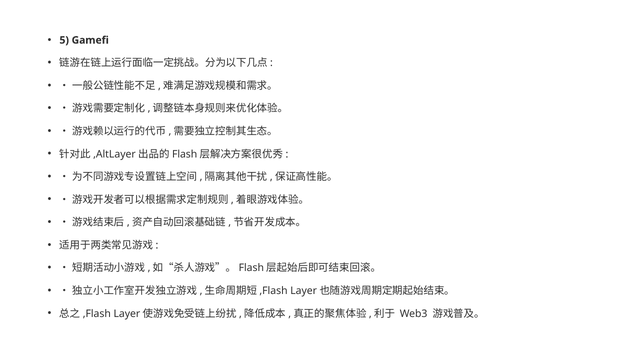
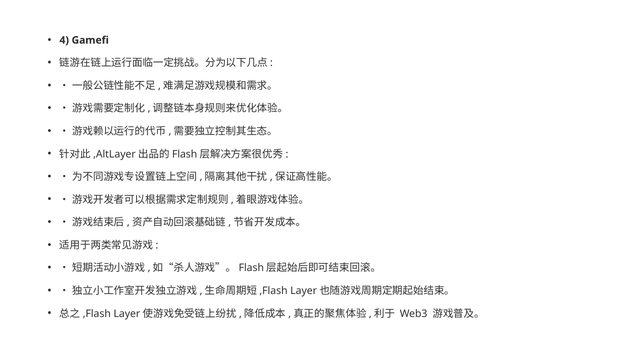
5: 5 -> 4
